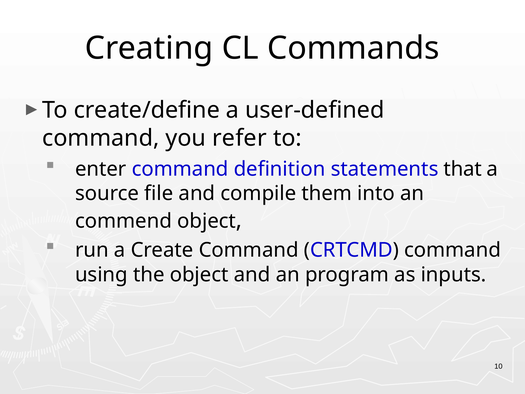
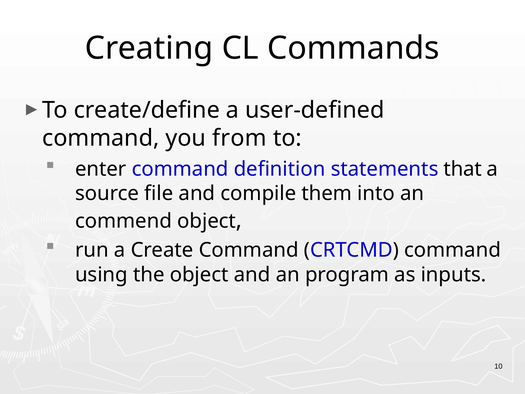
refer: refer -> from
